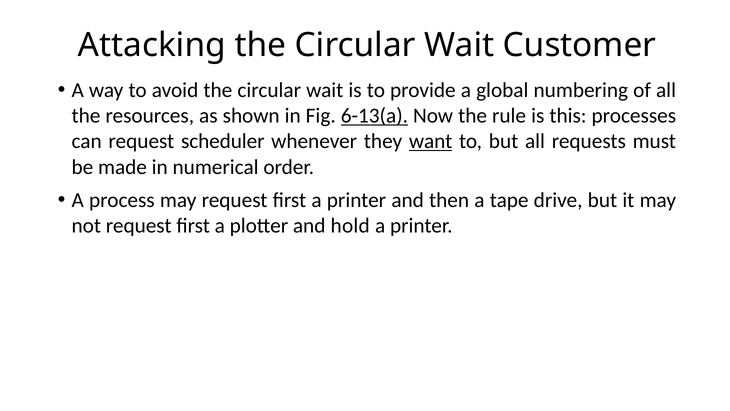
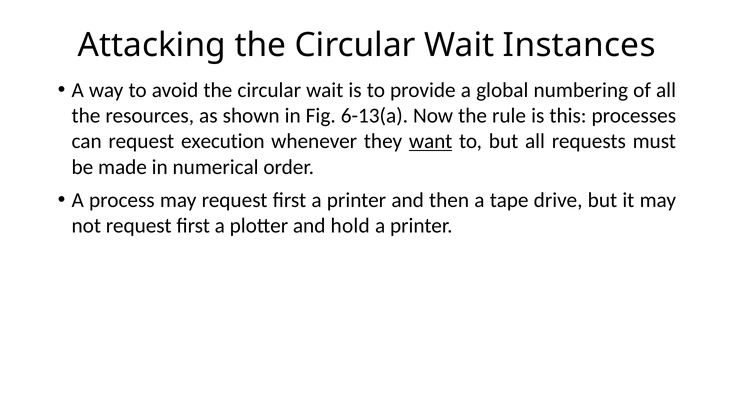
Customer: Customer -> Instances
6-13(a underline: present -> none
scheduler: scheduler -> execution
